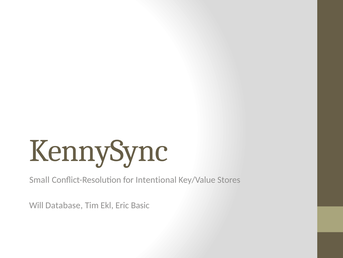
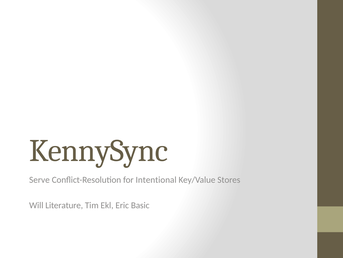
Small: Small -> Serve
Database: Database -> Literature
